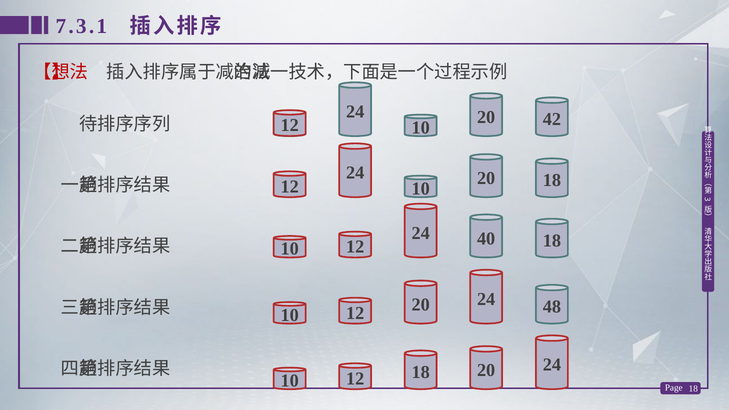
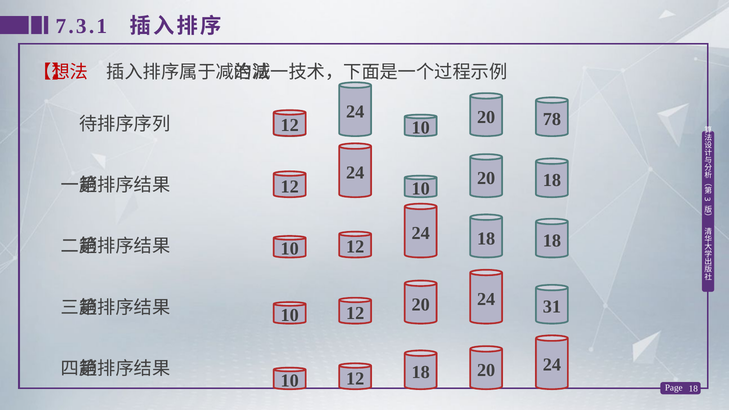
42: 42 -> 78
24 40: 40 -> 18
48: 48 -> 31
